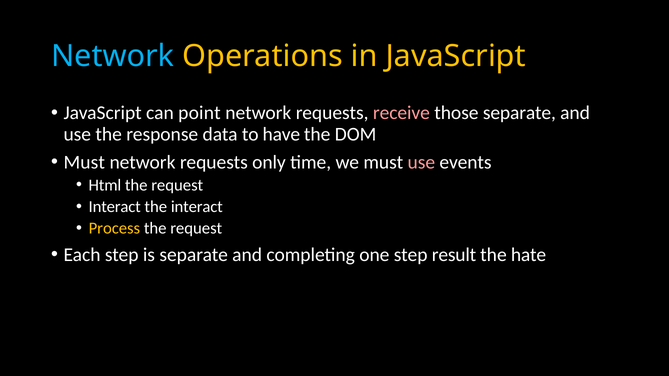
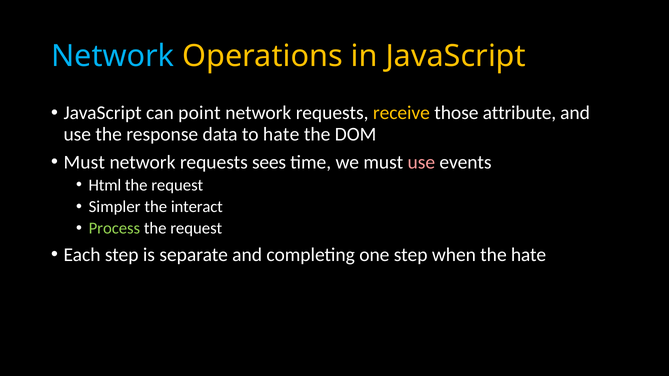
receive colour: pink -> yellow
those separate: separate -> attribute
to have: have -> hate
only: only -> sees
Interact at (115, 207): Interact -> Simpler
Process colour: yellow -> light green
result: result -> when
